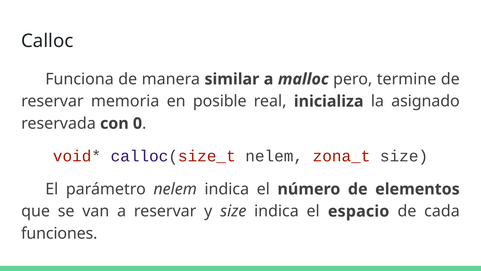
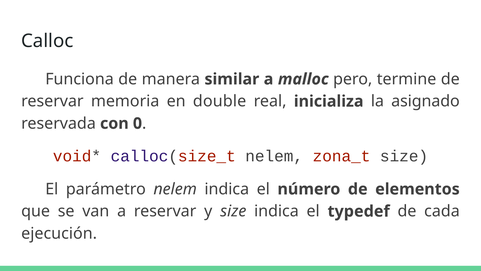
posible: posible -> double
espacio: espacio -> typedef
funciones: funciones -> ejecución
